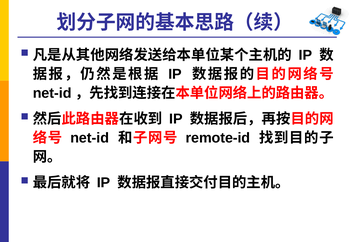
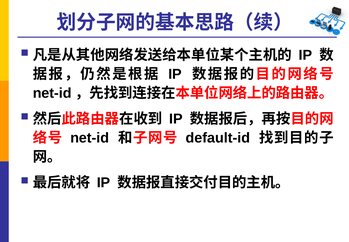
remote-id: remote-id -> default-id
